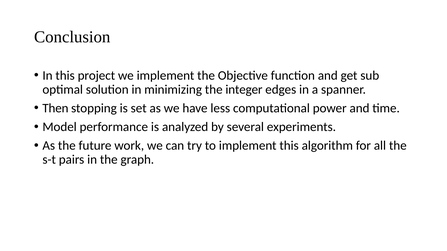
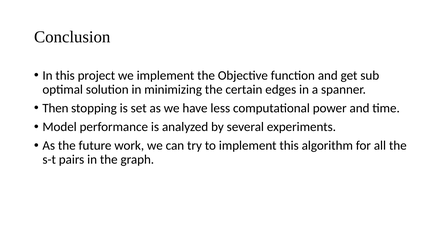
integer: integer -> certain
